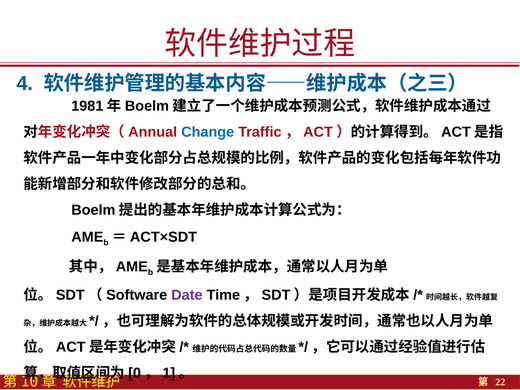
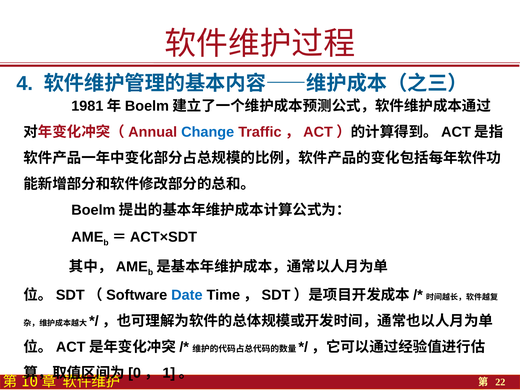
Date colour: purple -> blue
